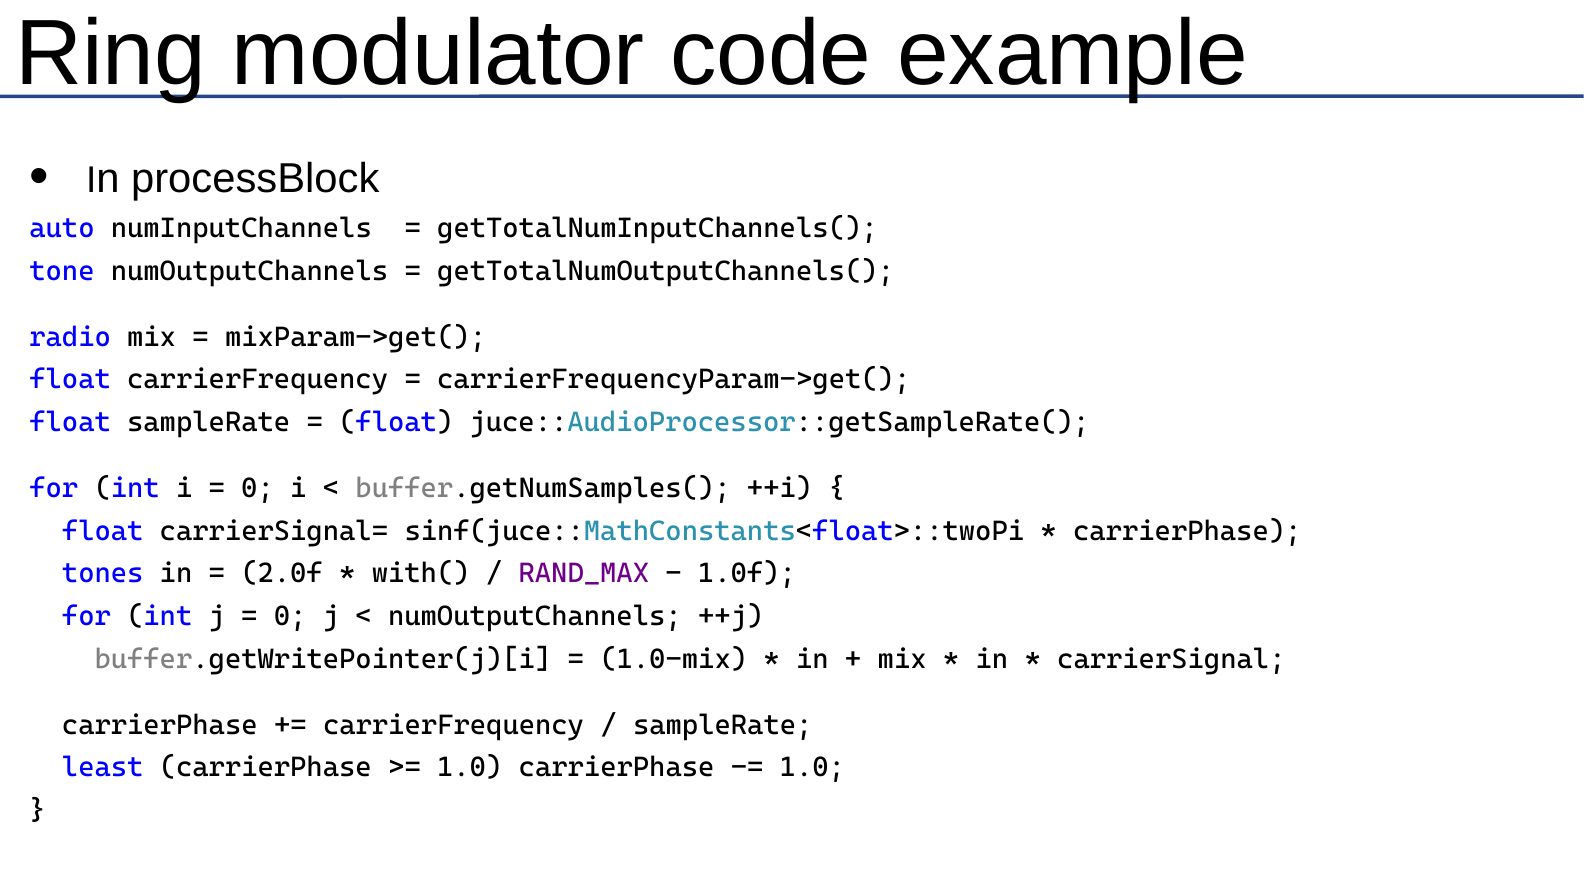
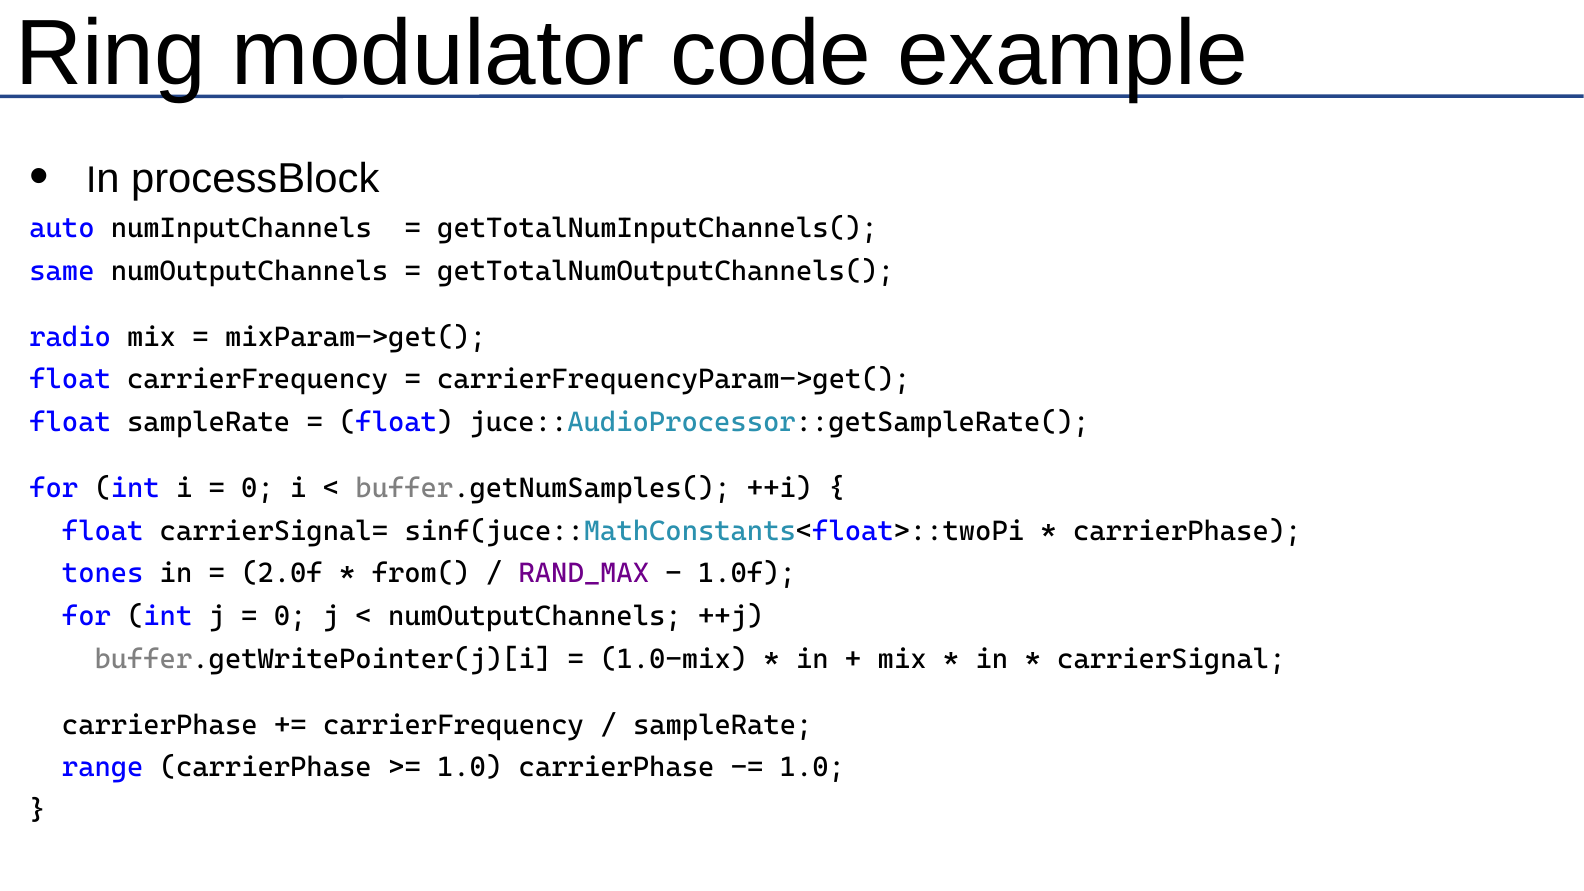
tone: tone -> same
with(: with( -> from(
least: least -> range
